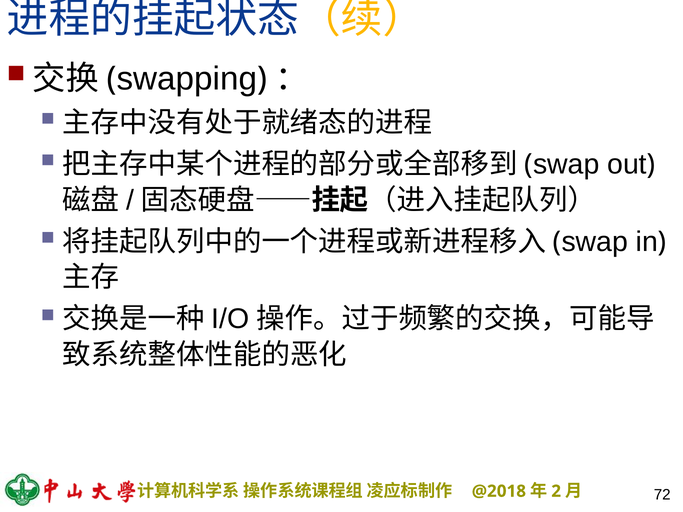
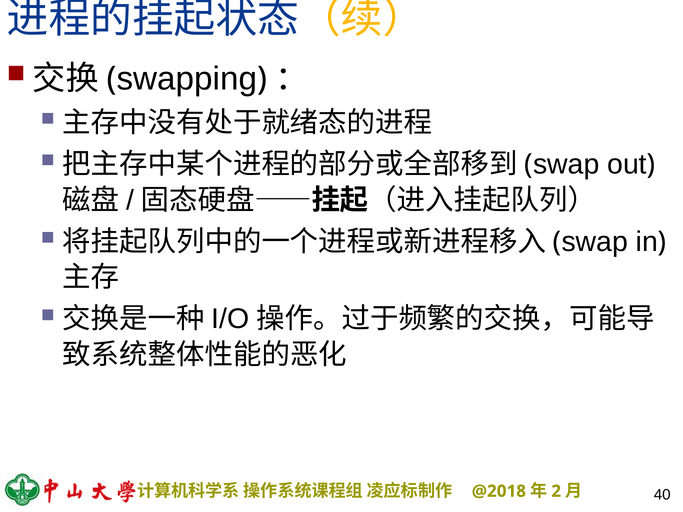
72: 72 -> 40
